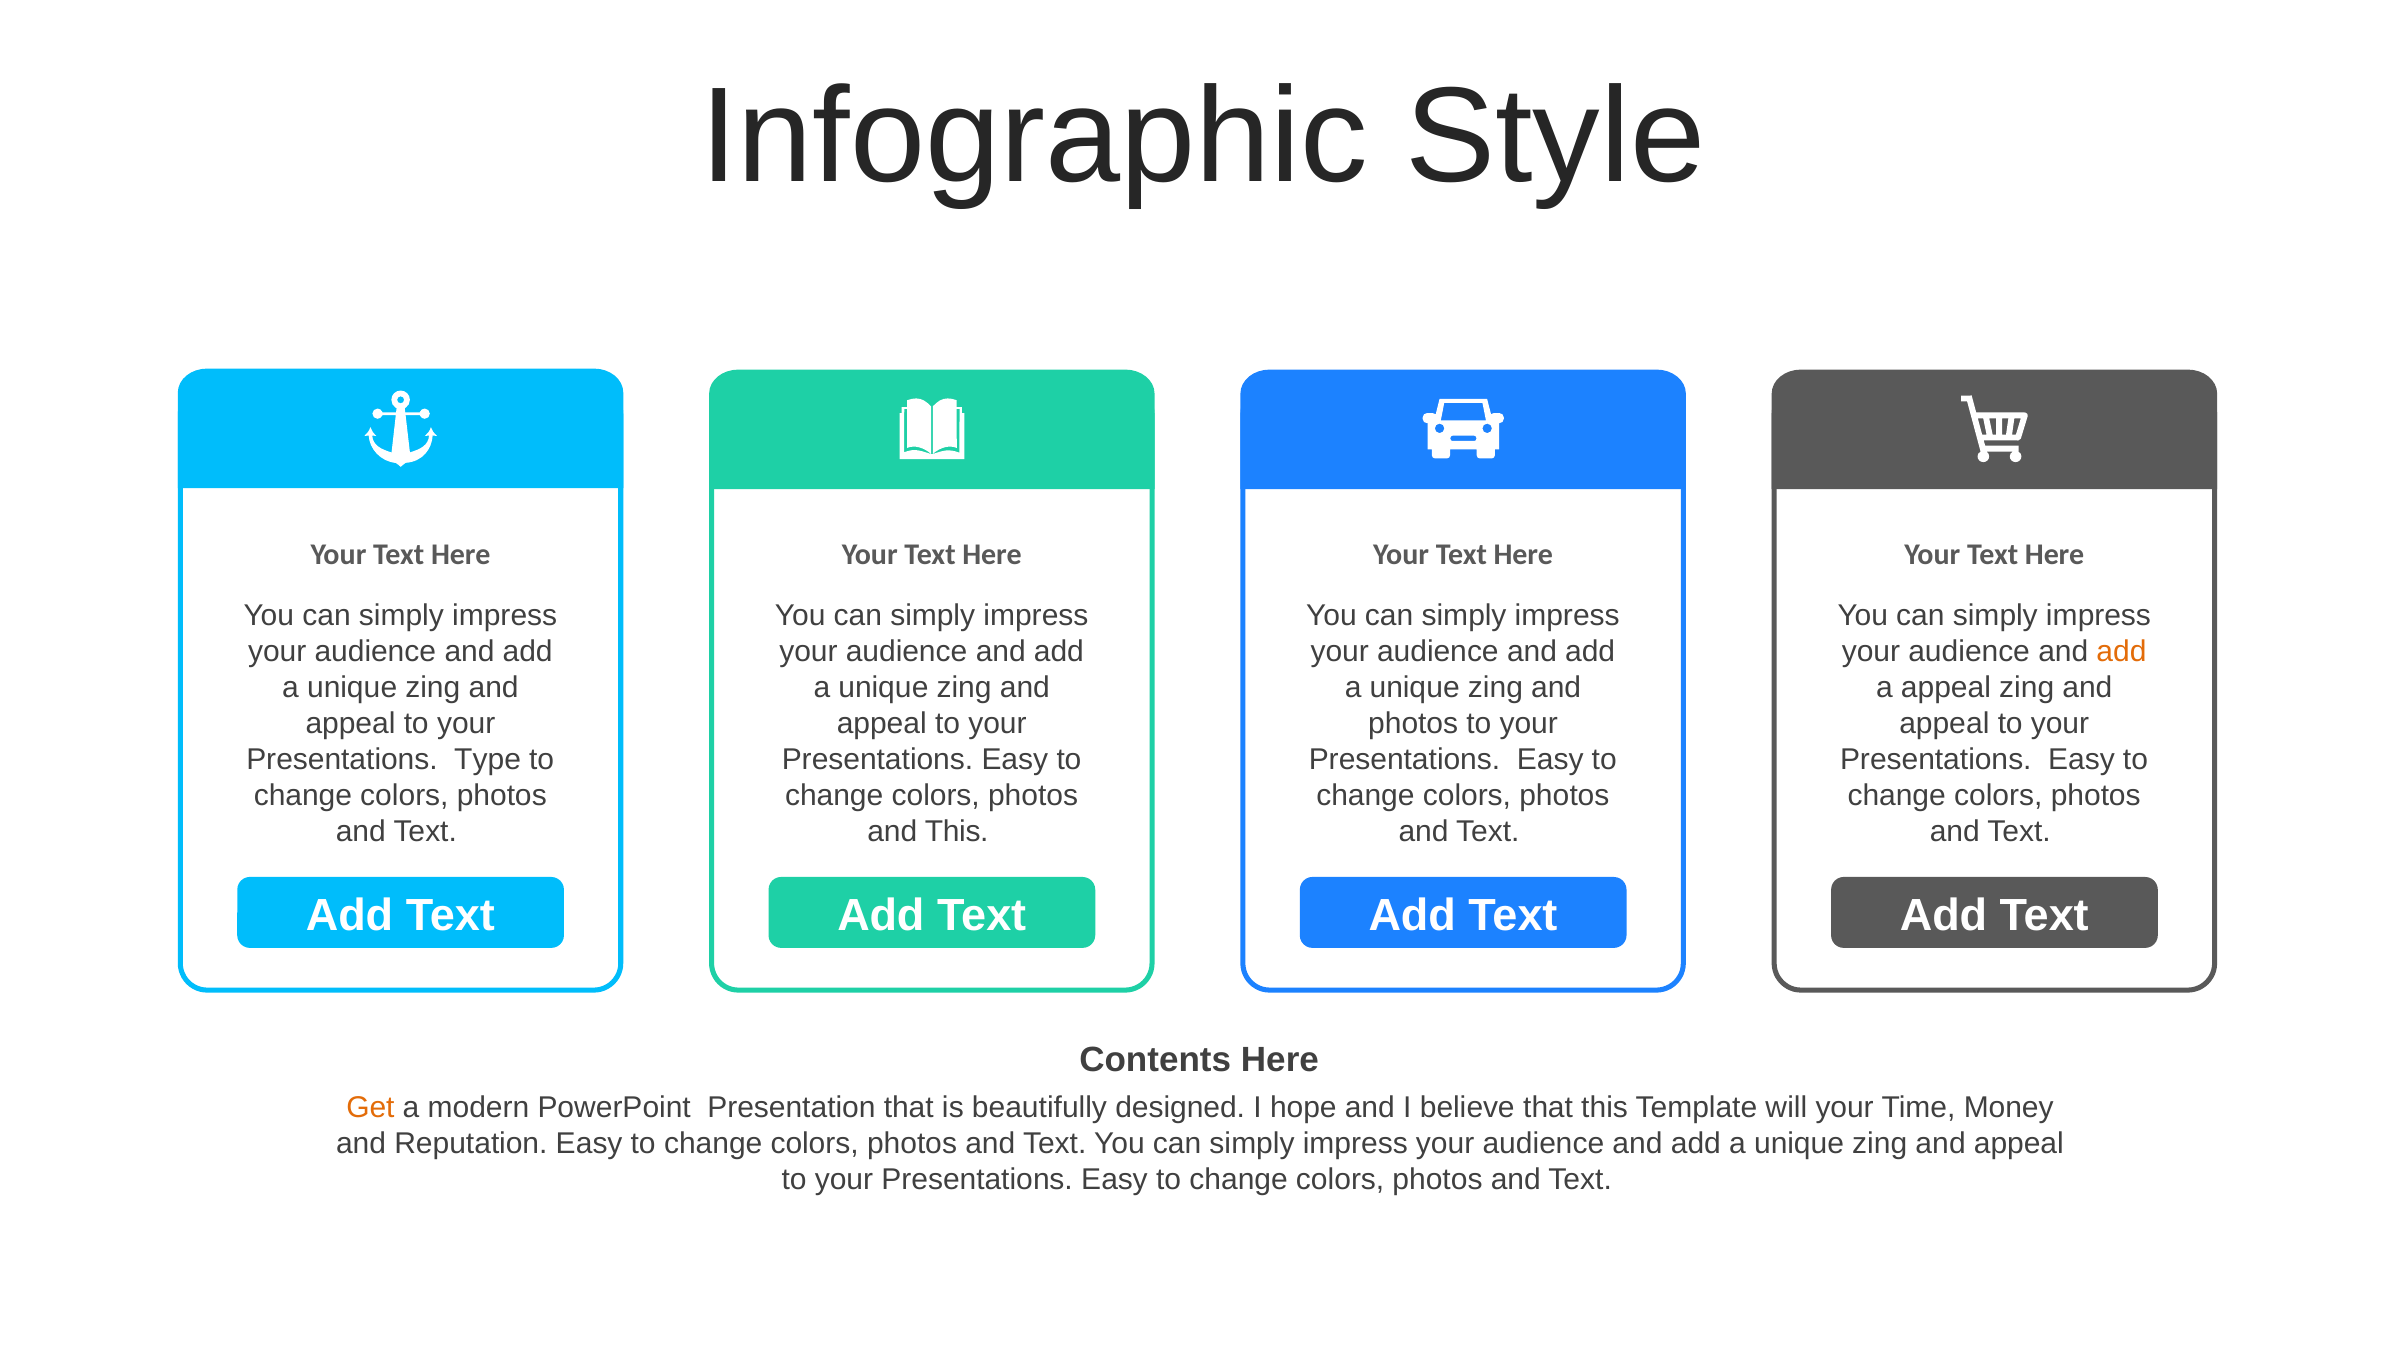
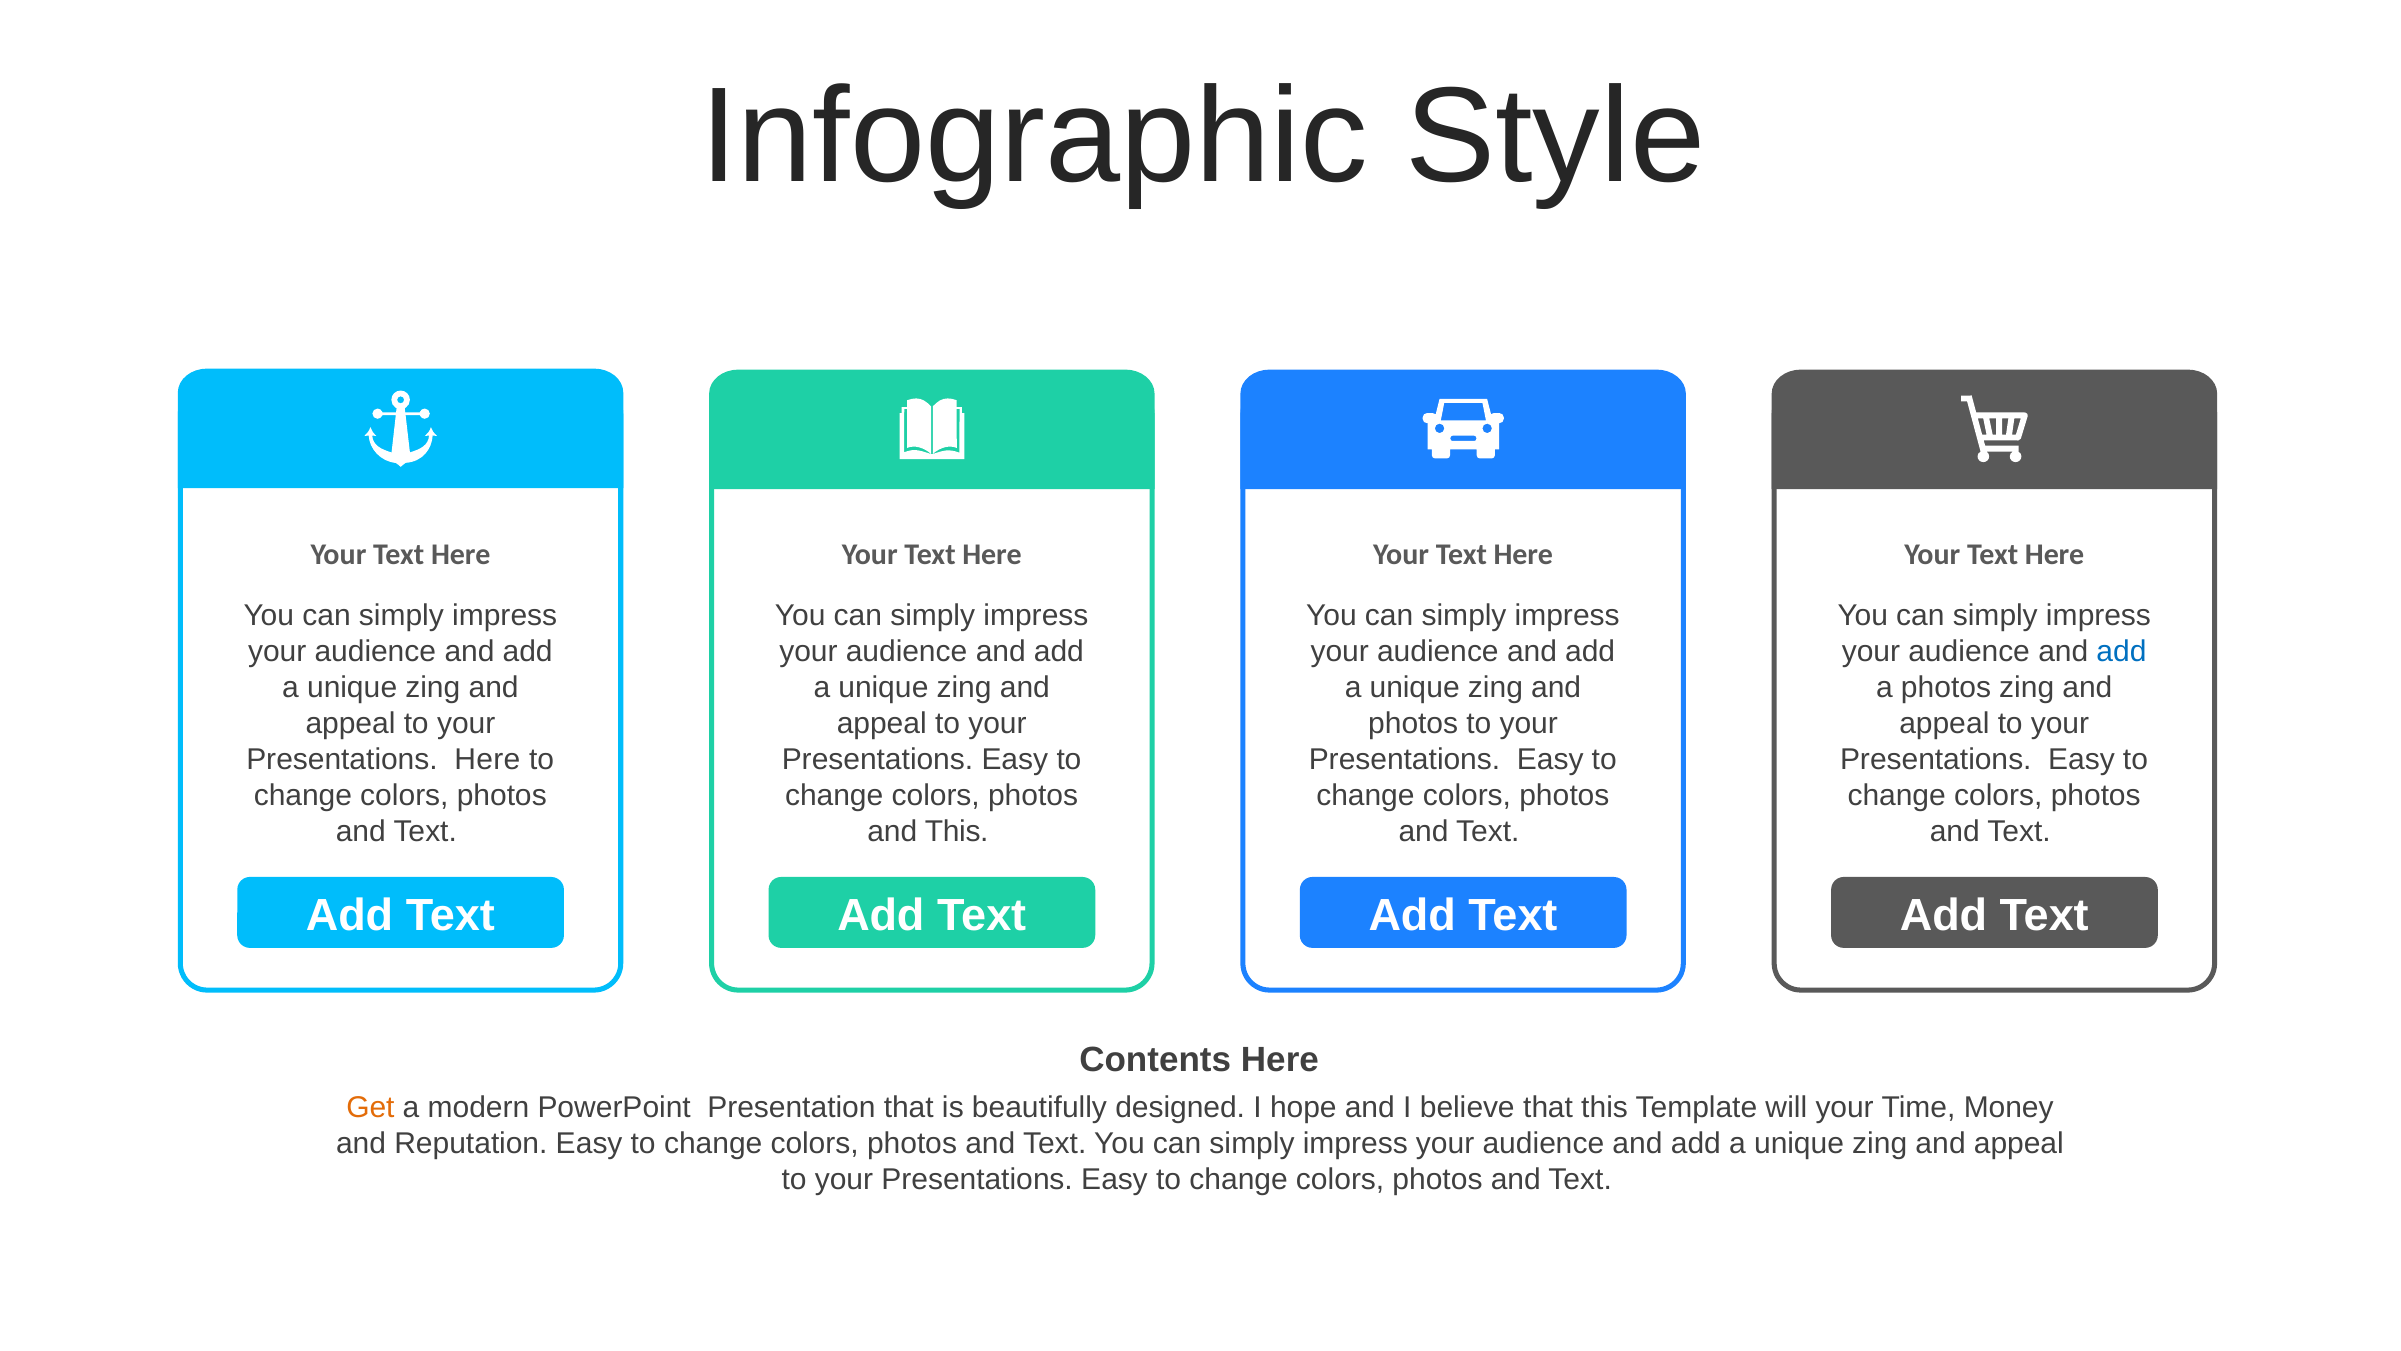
add at (2121, 652) colour: orange -> blue
a appeal: appeal -> photos
Presentations Type: Type -> Here
